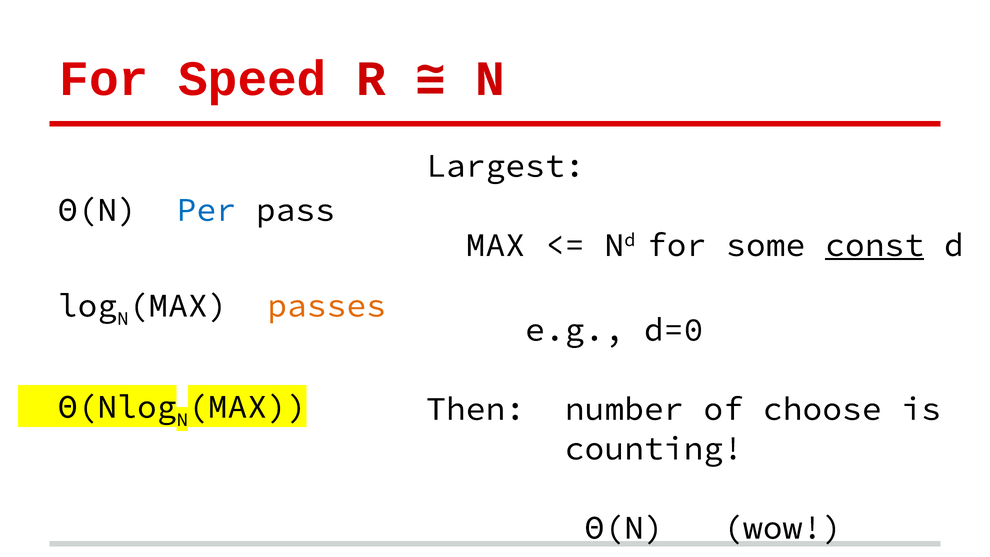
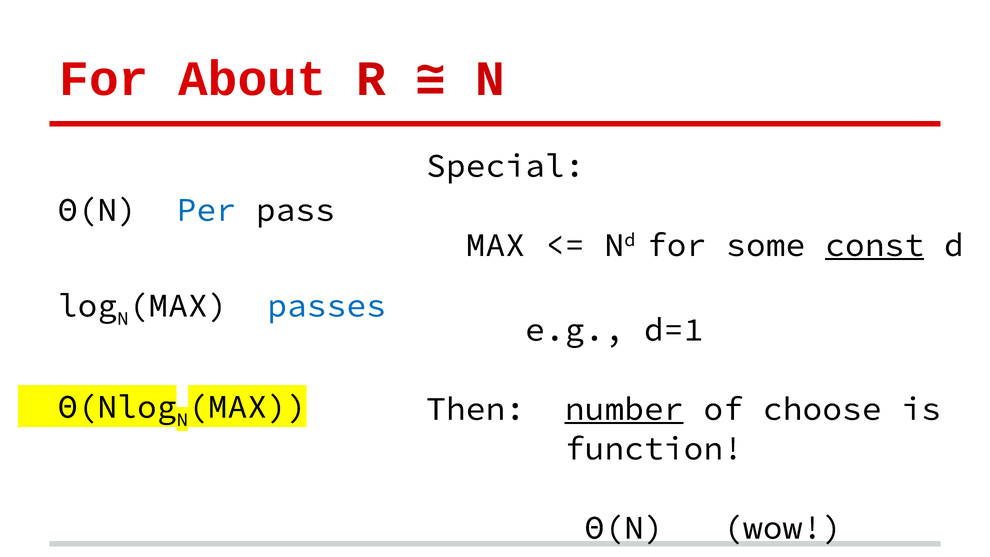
Speed: Speed -> About
Largest: Largest -> Special
passes colour: orange -> blue
d=0: d=0 -> d=1
number underline: none -> present
counting: counting -> function
